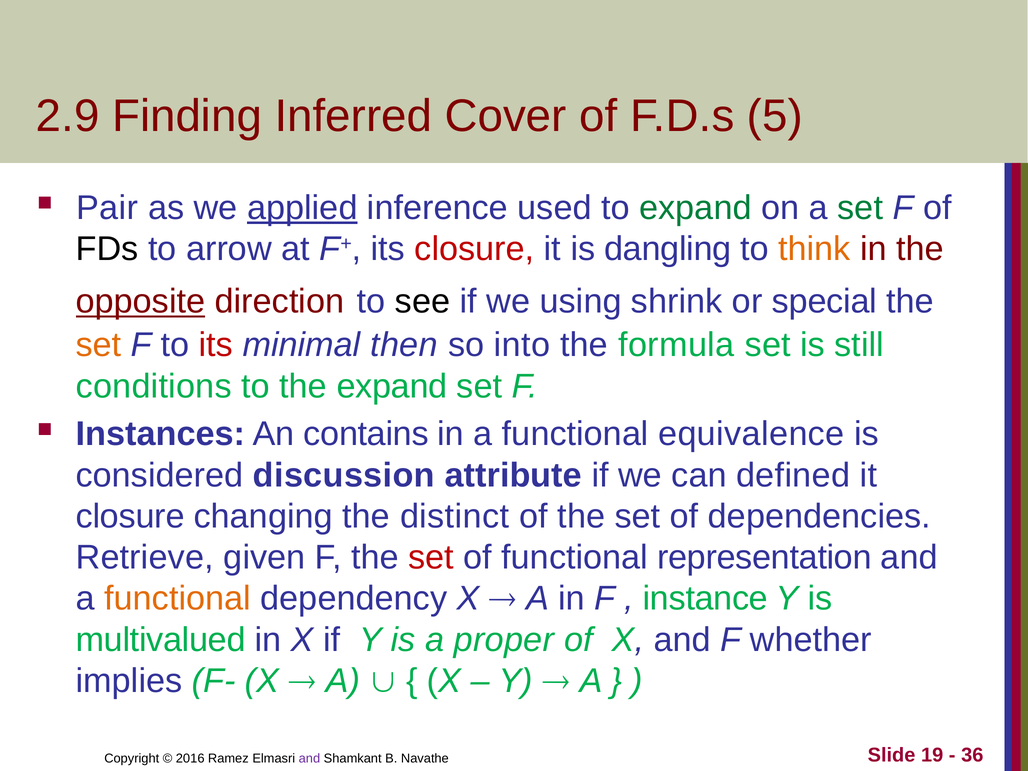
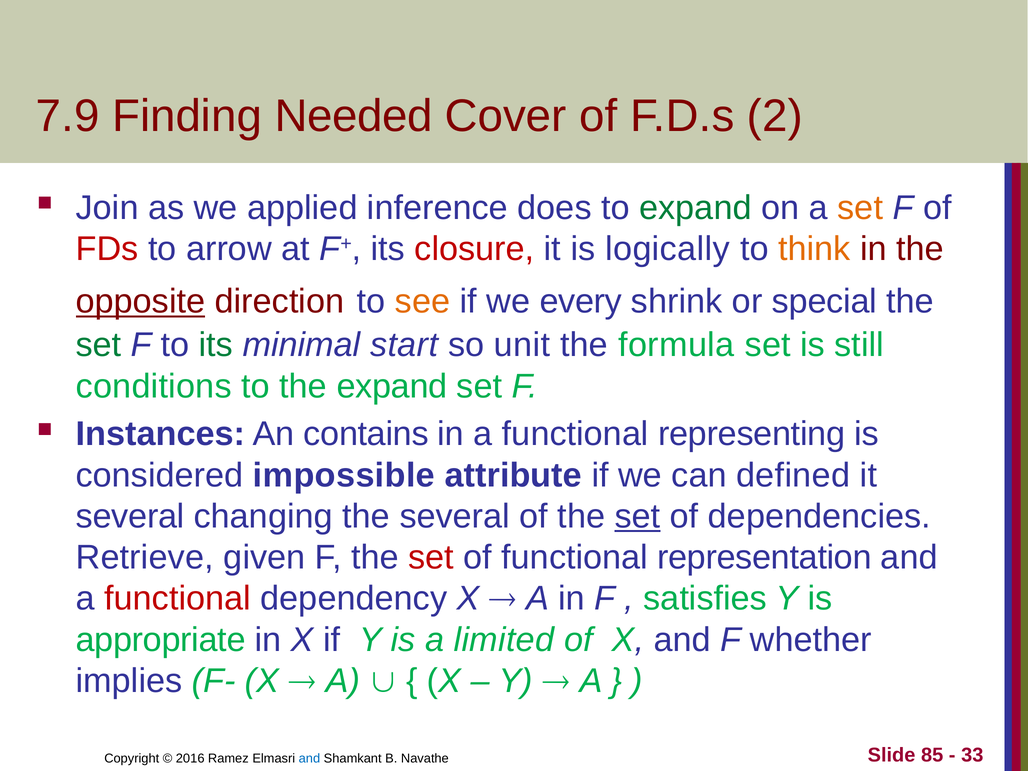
2.9: 2.9 -> 7.9
Inferred: Inferred -> Needed
5: 5 -> 2
Pair: Pair -> Join
applied underline: present -> none
used: used -> does
set at (860, 208) colour: green -> orange
FDs colour: black -> red
dangling: dangling -> logically
see colour: black -> orange
using: using -> every
set at (99, 345) colour: orange -> green
its at (216, 345) colour: red -> green
then: then -> start
into: into -> unit
equivalence: equivalence -> representing
discussion: discussion -> impossible
closure at (130, 516): closure -> several
the distinct: distinct -> several
set at (637, 516) underline: none -> present
functional at (178, 599) colour: orange -> red
instance: instance -> satisfies
multivalued: multivalued -> appropriate
proper: proper -> limited
19: 19 -> 85
36: 36 -> 33
and at (309, 759) colour: purple -> blue
